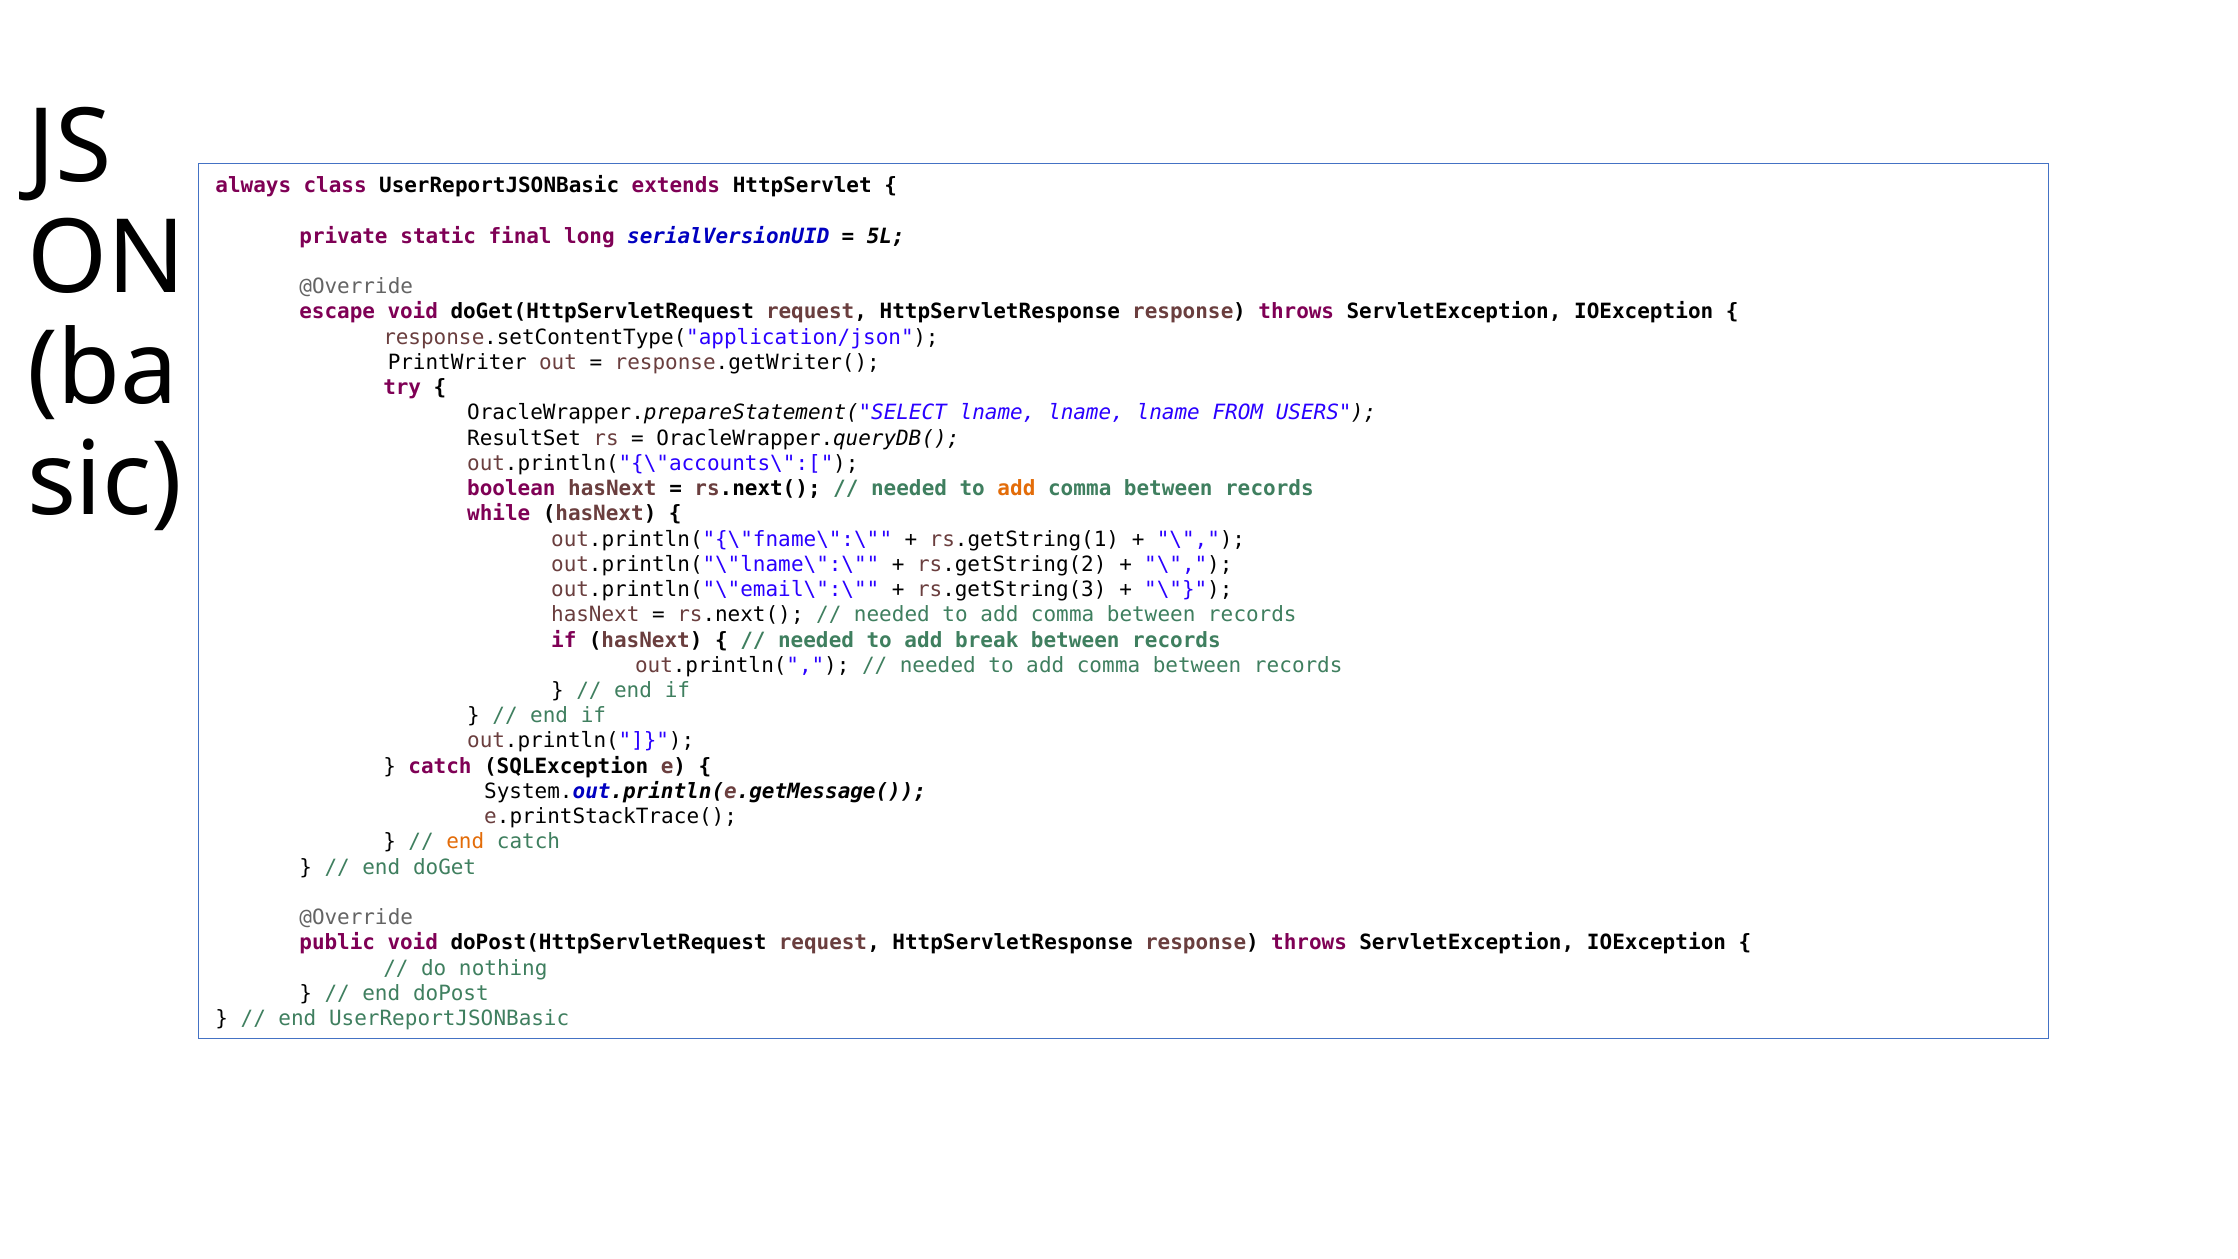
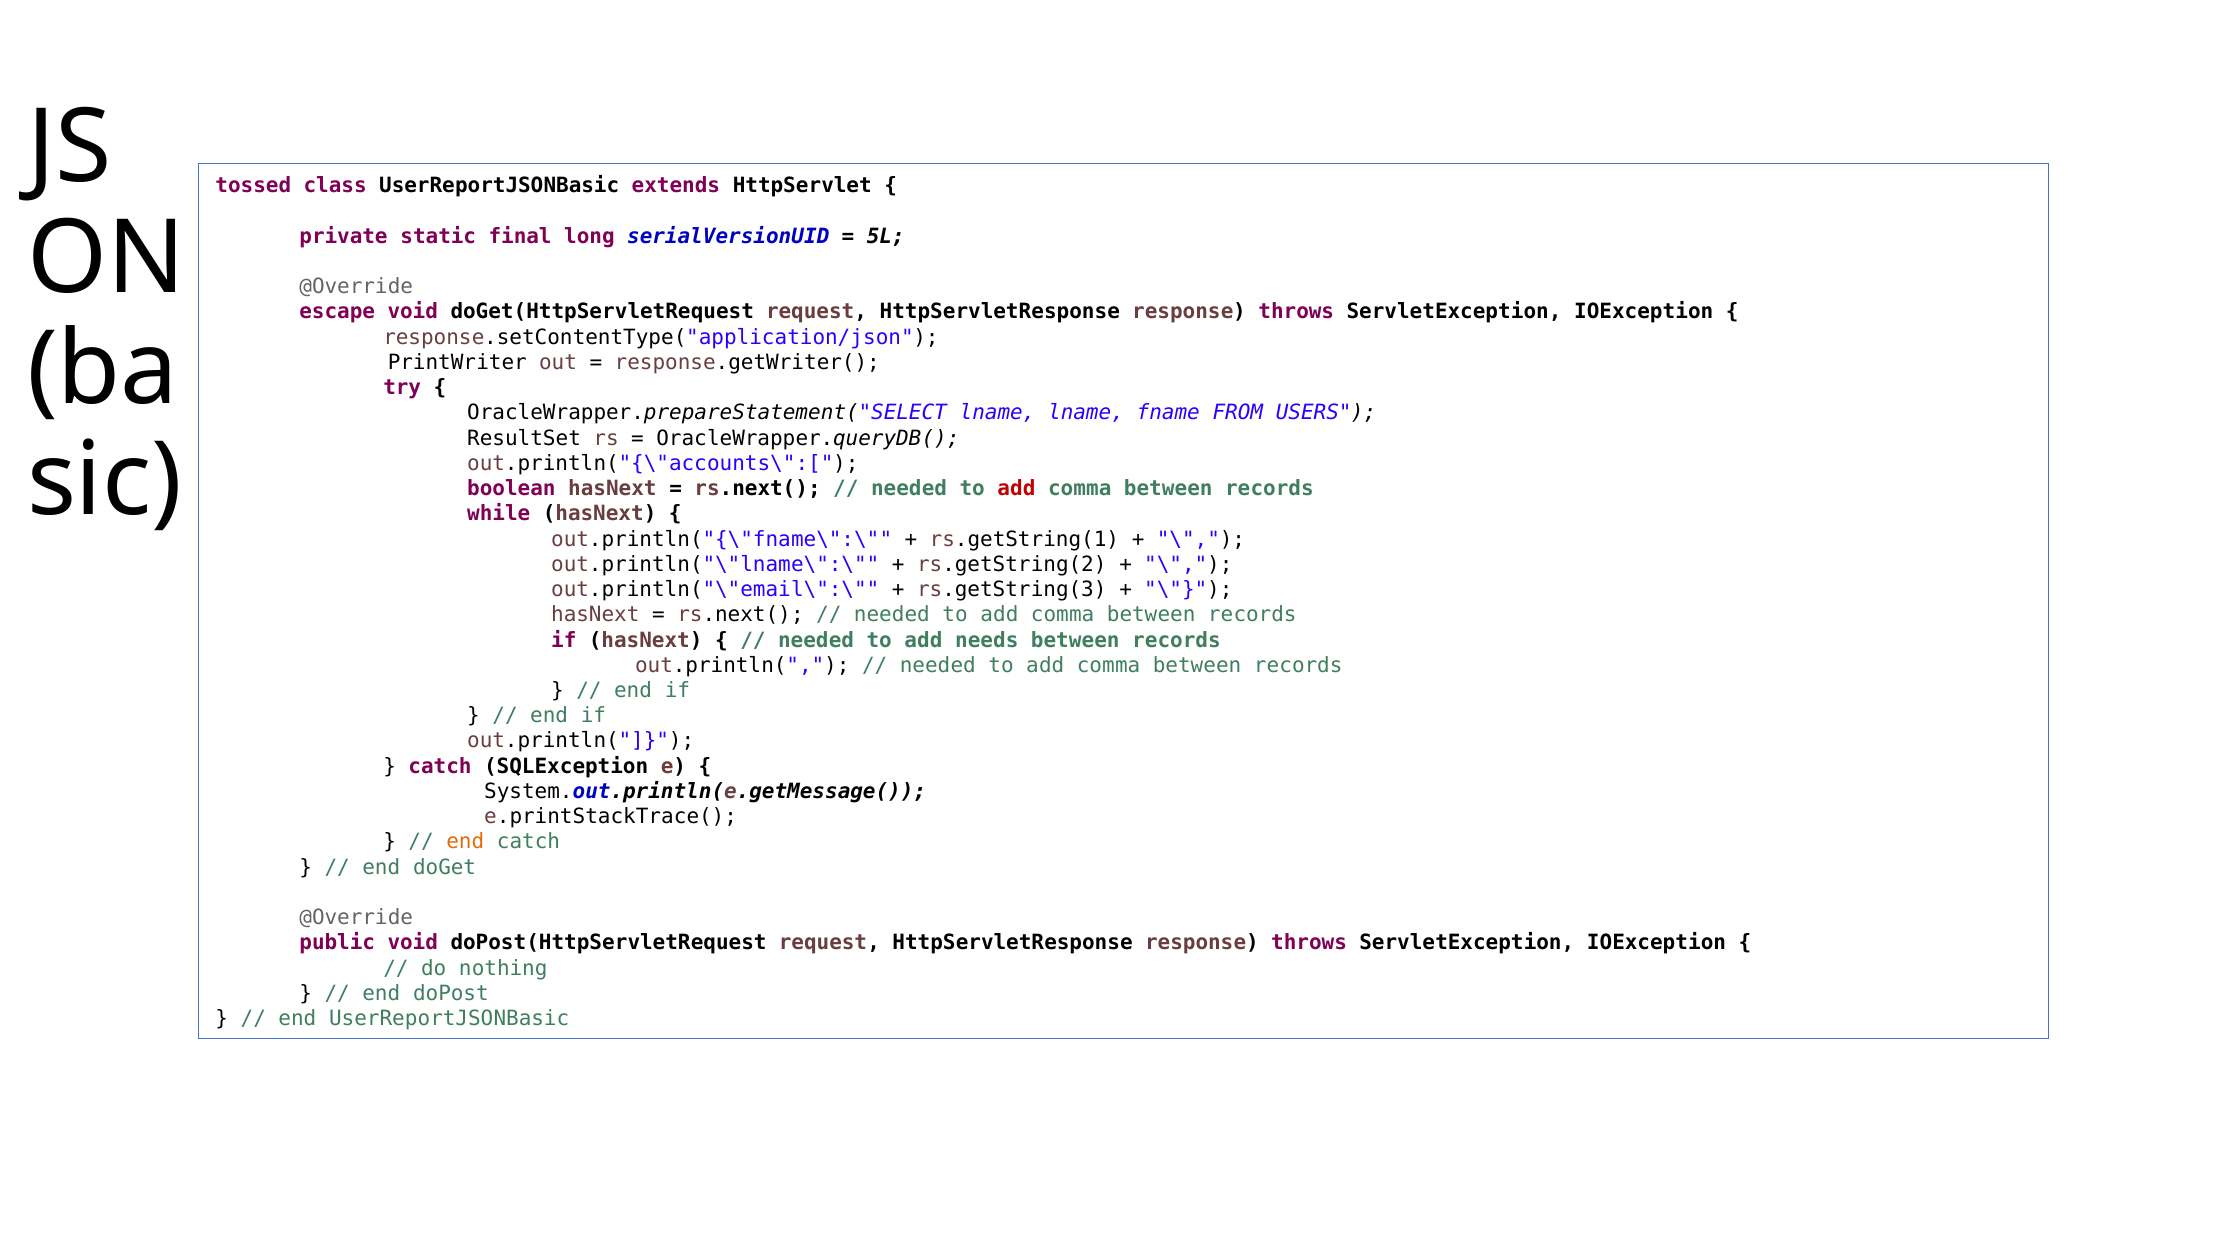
always: always -> tossed
lname at (1168, 413): lname -> fname
add at (1016, 489) colour: orange -> red
break: break -> needs
